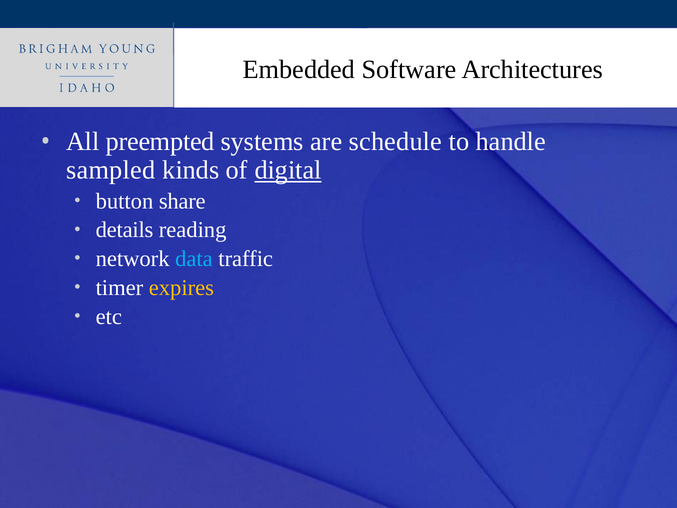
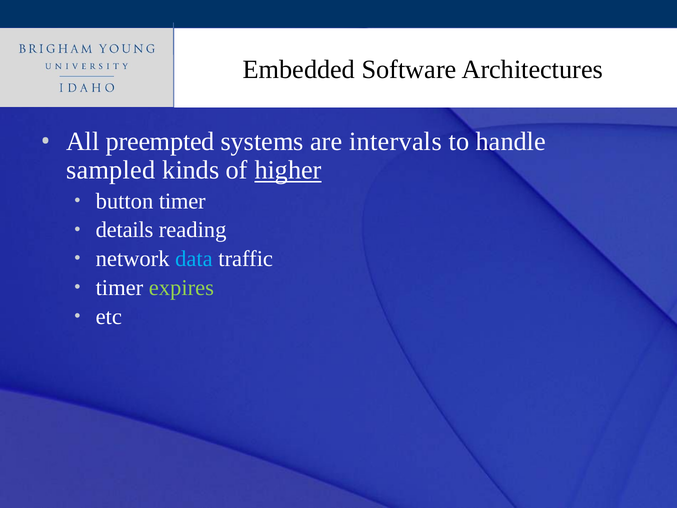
schedule: schedule -> intervals
digital: digital -> higher
button share: share -> timer
expires colour: yellow -> light green
